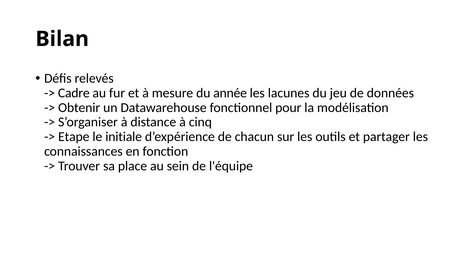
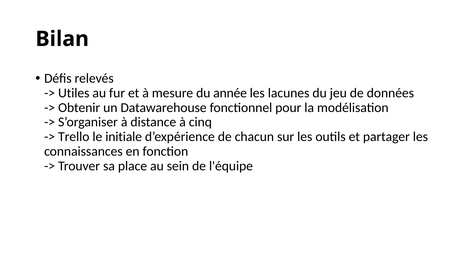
Cadre: Cadre -> Utiles
Etape: Etape -> Trello
